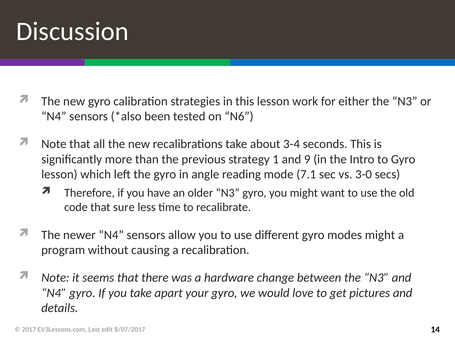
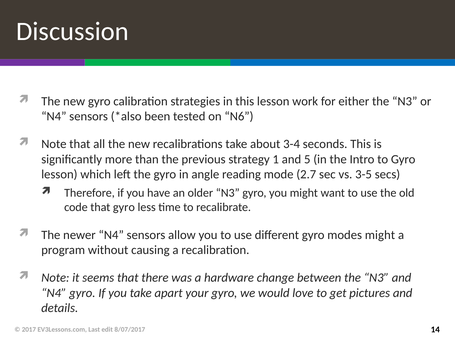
9: 9 -> 5
7.1: 7.1 -> 2.7
3-0: 3-0 -> 3-5
that sure: sure -> gyro
